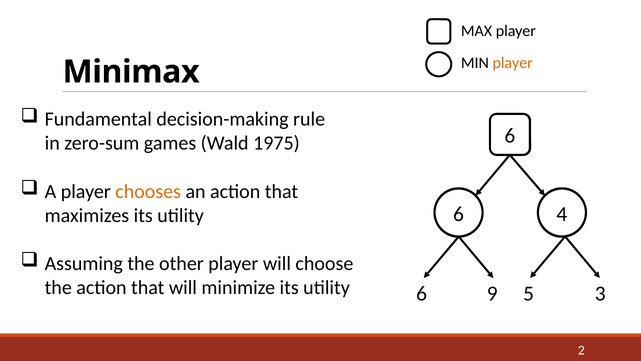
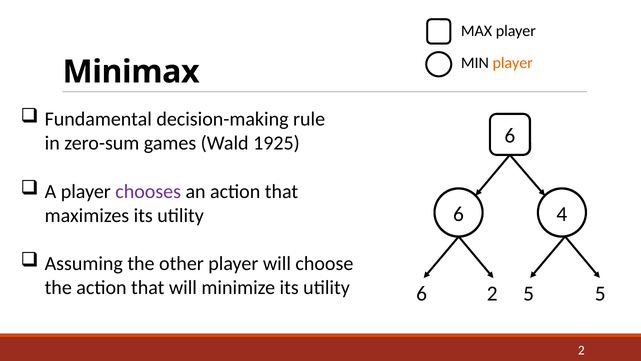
1975: 1975 -> 1925
chooses colour: orange -> purple
6 9: 9 -> 2
5 3: 3 -> 5
